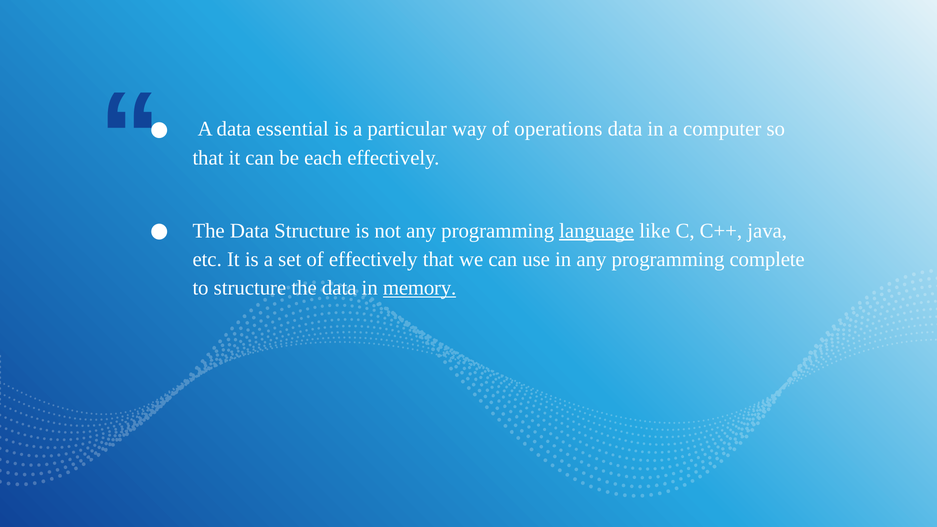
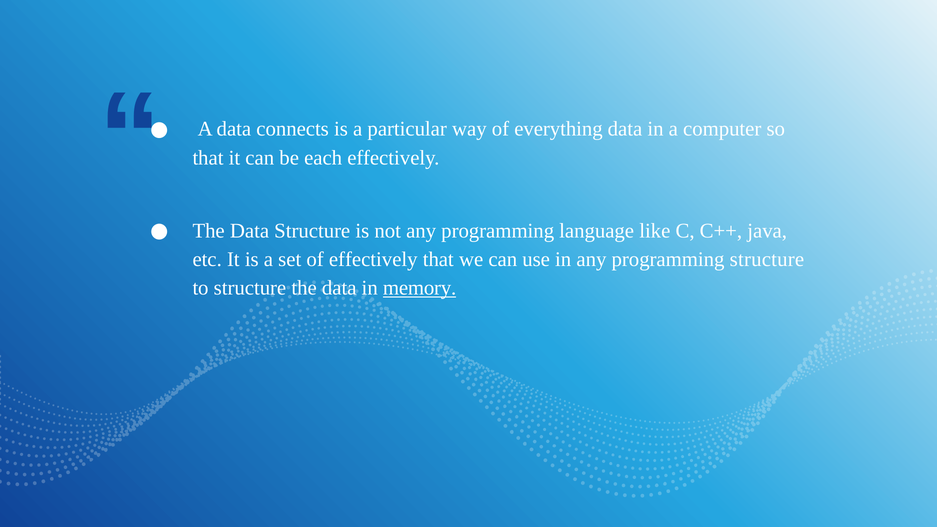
essential: essential -> connects
operations: operations -> everything
language underline: present -> none
programming complete: complete -> structure
